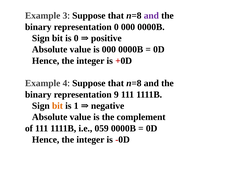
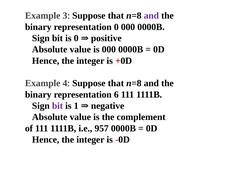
9: 9 -> 6
bit at (57, 106) colour: orange -> purple
059: 059 -> 957
